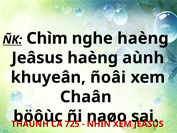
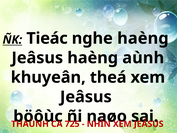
Chìm: Chìm -> Tieác
ñoâi: ñoâi -> theá
Chaân at (86, 97): Chaân -> Jeâsus
